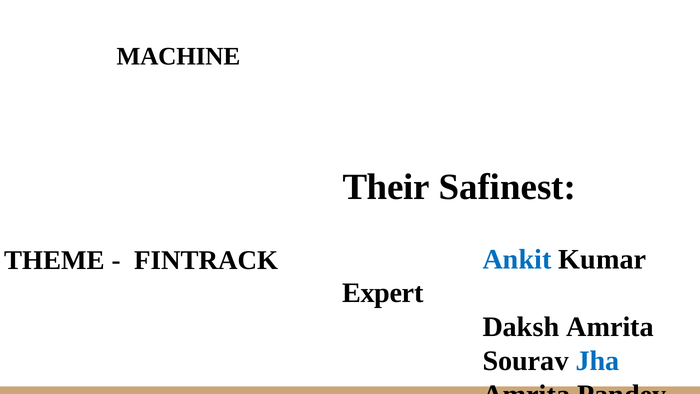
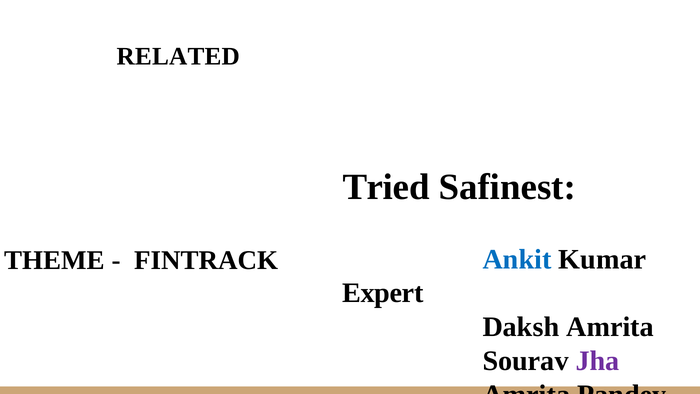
MACHINE: MACHINE -> RELATED
Their: Their -> Tried
Jha colour: blue -> purple
